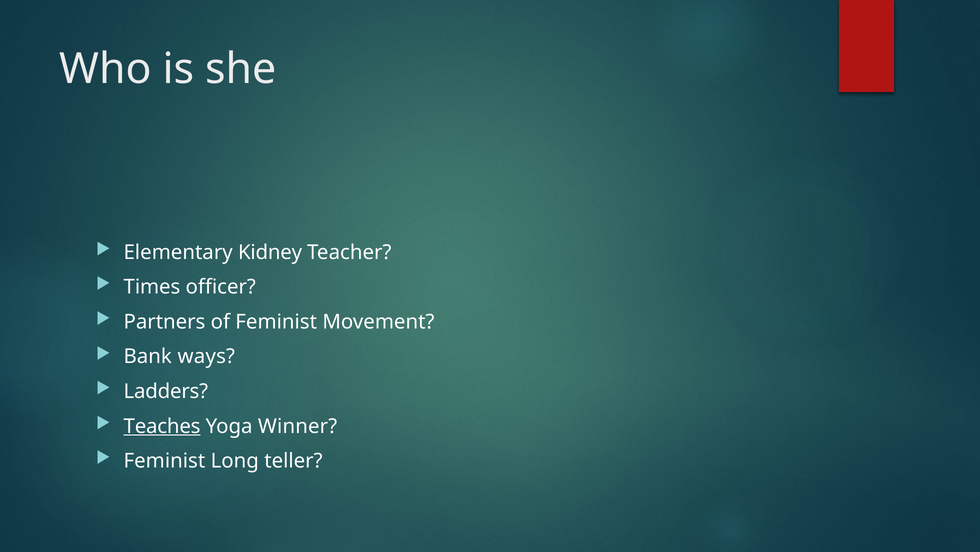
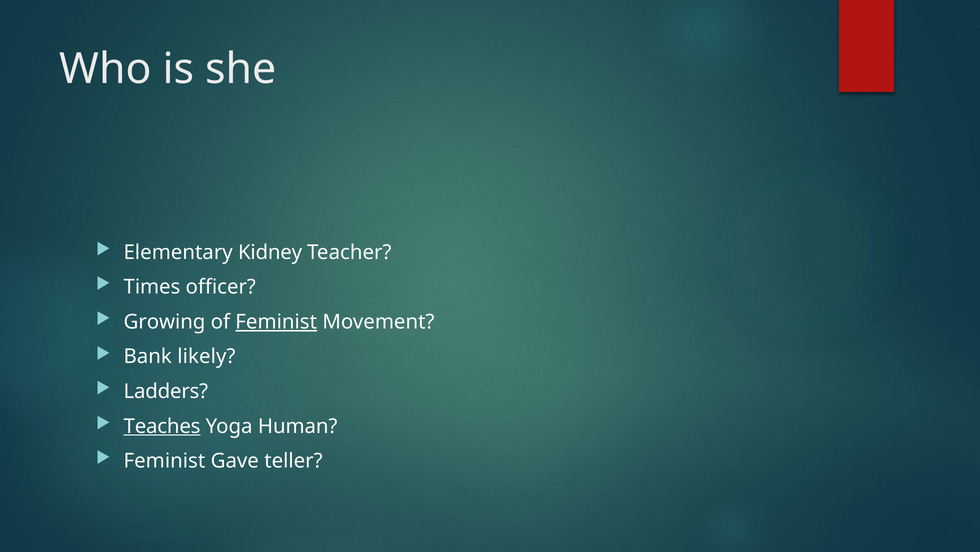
Partners: Partners -> Growing
Feminist at (276, 321) underline: none -> present
ways: ways -> likely
Winner: Winner -> Human
Long: Long -> Gave
